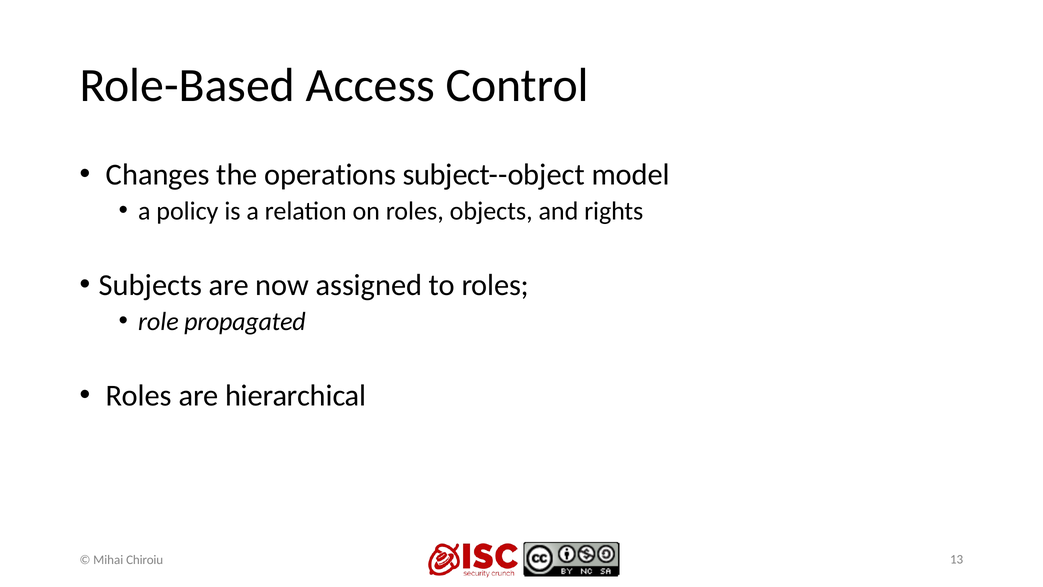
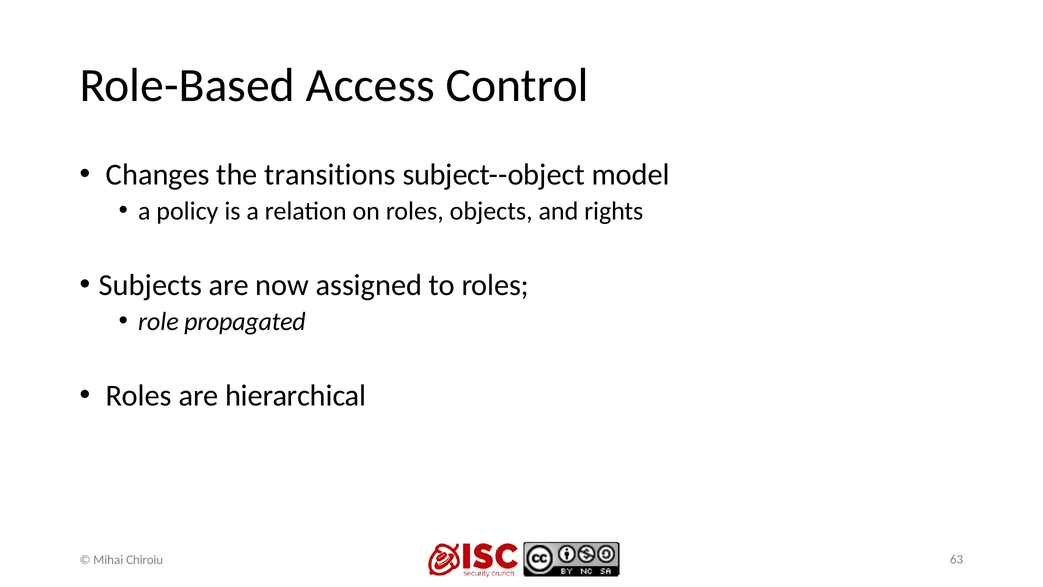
operations: operations -> transitions
13: 13 -> 63
